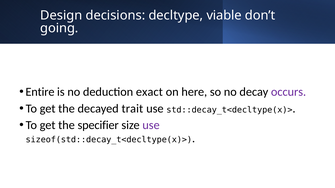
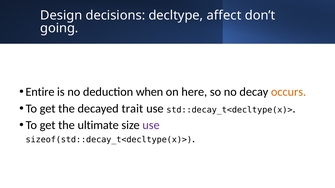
viable: viable -> affect
exact: exact -> when
occurs colour: purple -> orange
specifier: specifier -> ultimate
